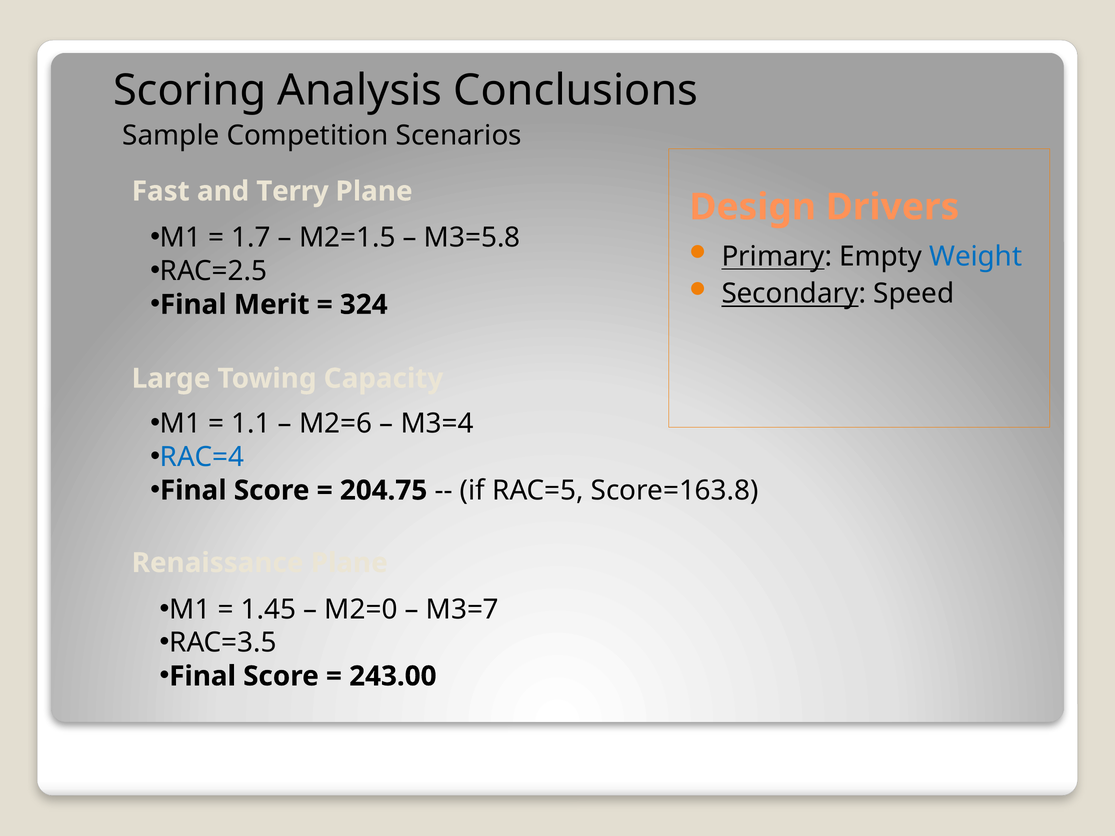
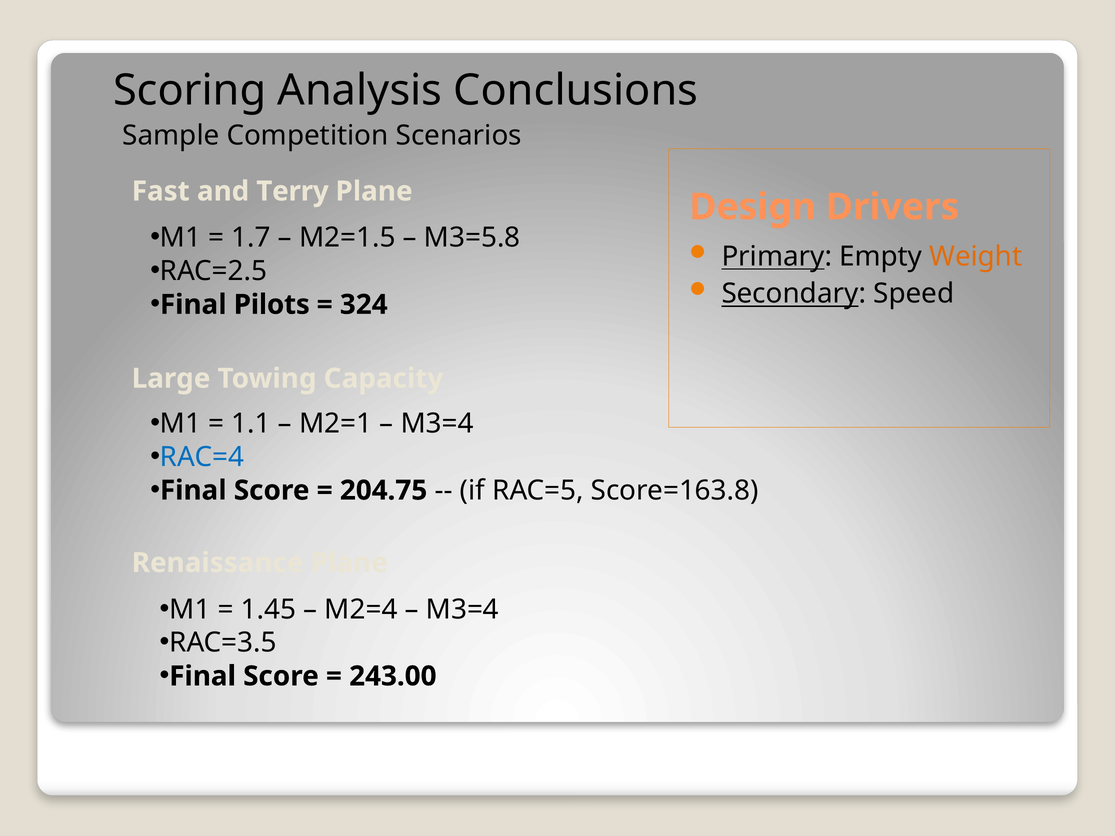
Weight colour: blue -> orange
Merit: Merit -> Pilots
M2=6: M2=6 -> M2=1
M2=0: M2=0 -> M2=4
M3=7 at (462, 609): M3=7 -> M3=4
